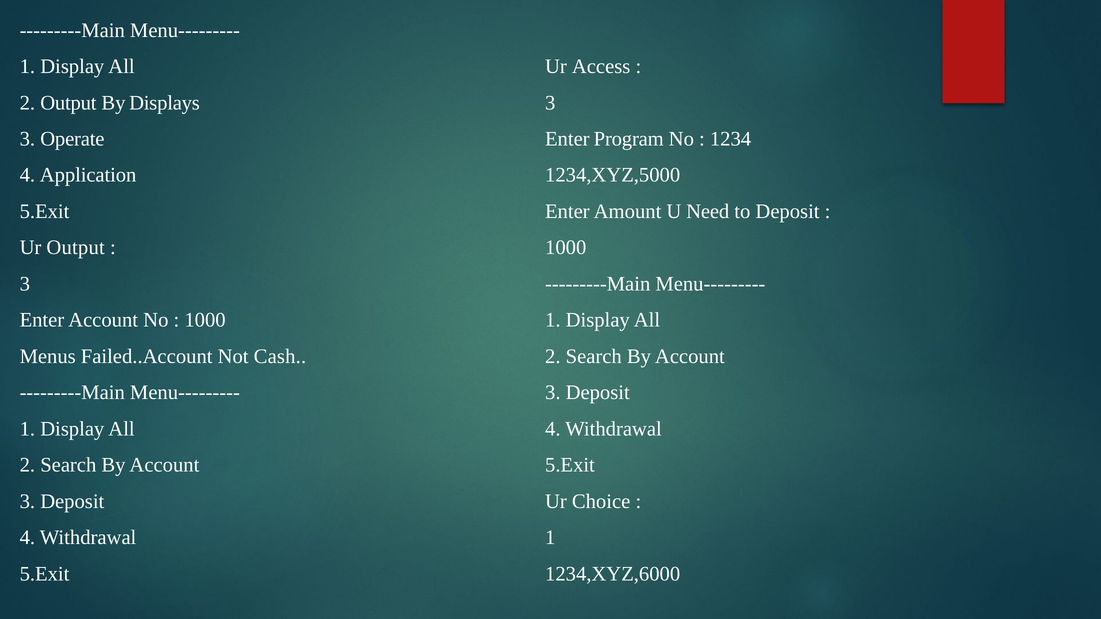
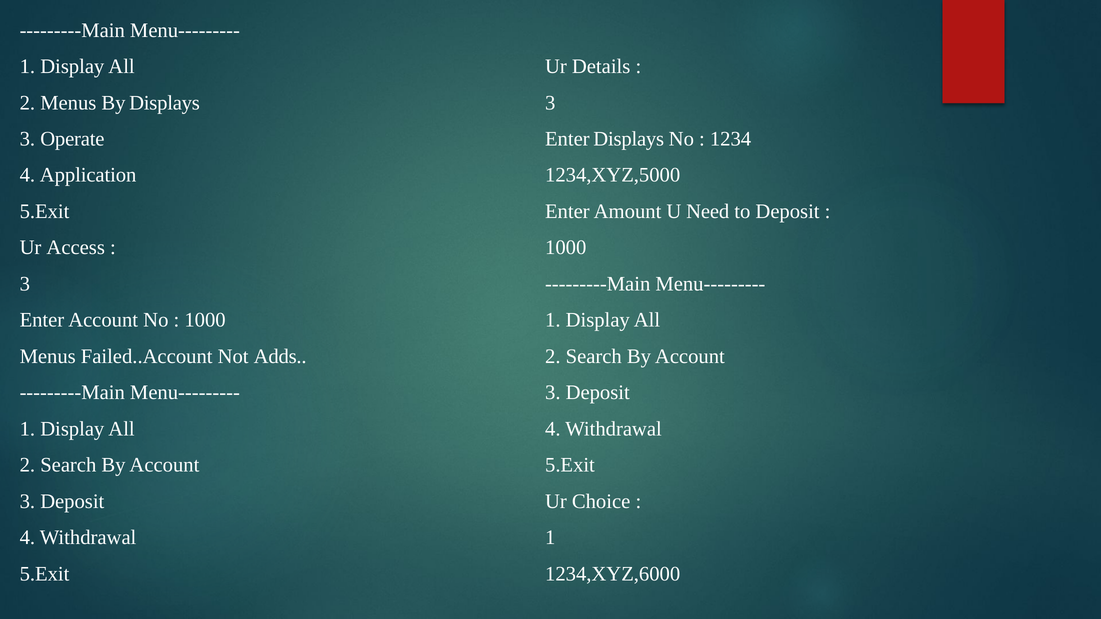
Access: Access -> Details
2 Output: Output -> Menus
Enter Program: Program -> Displays
Ur Output: Output -> Access
Cash: Cash -> Adds
